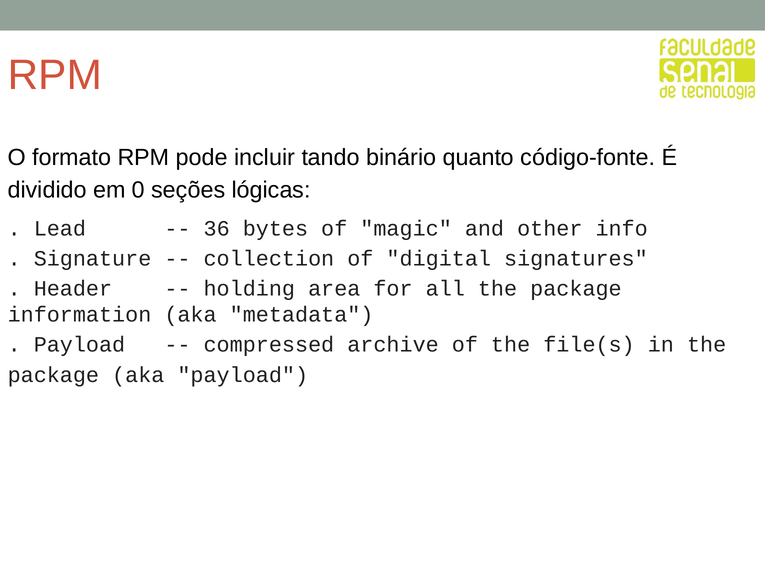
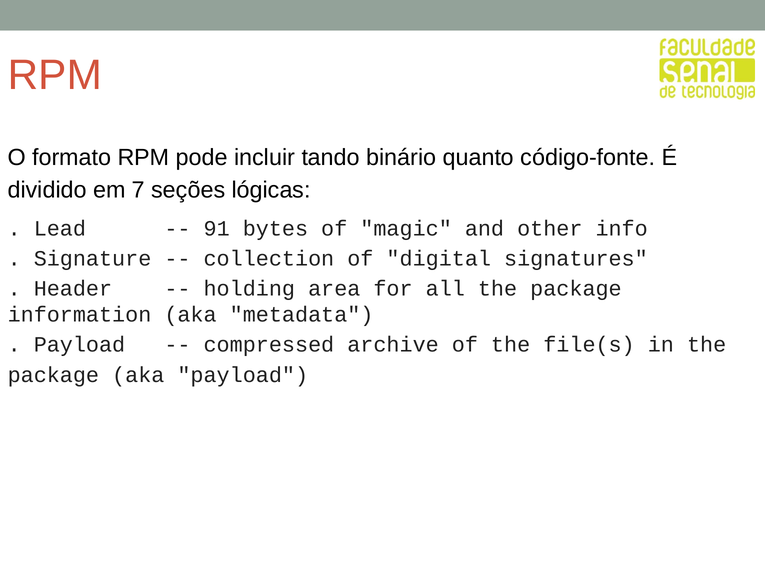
0: 0 -> 7
36: 36 -> 91
